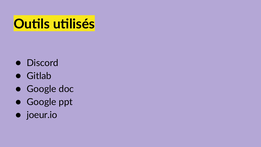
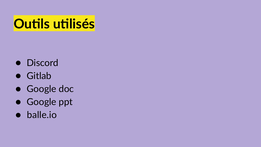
joeur.io: joeur.io -> balle.io
